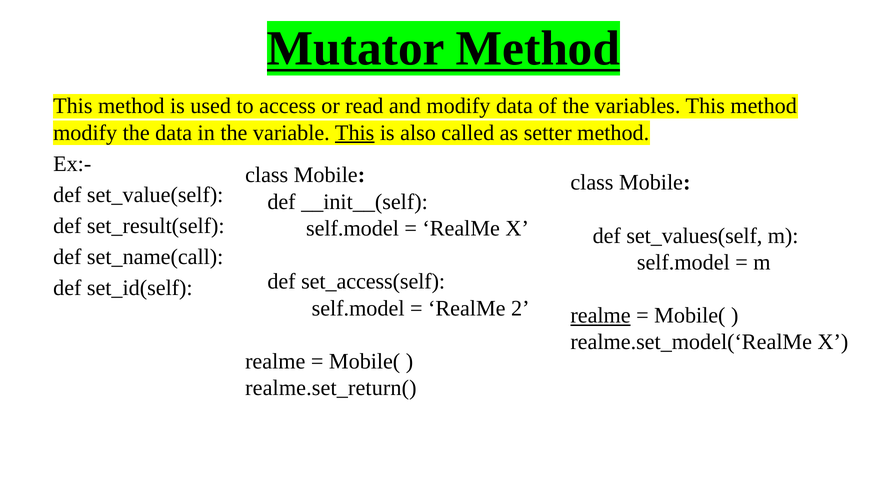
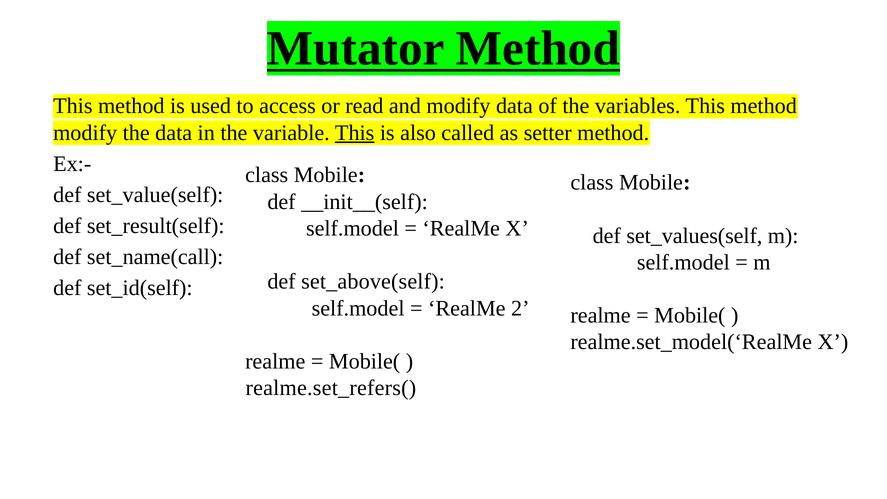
set_access(self: set_access(self -> set_above(self
realme at (601, 316) underline: present -> none
realme.set_return(: realme.set_return( -> realme.set_refers(
